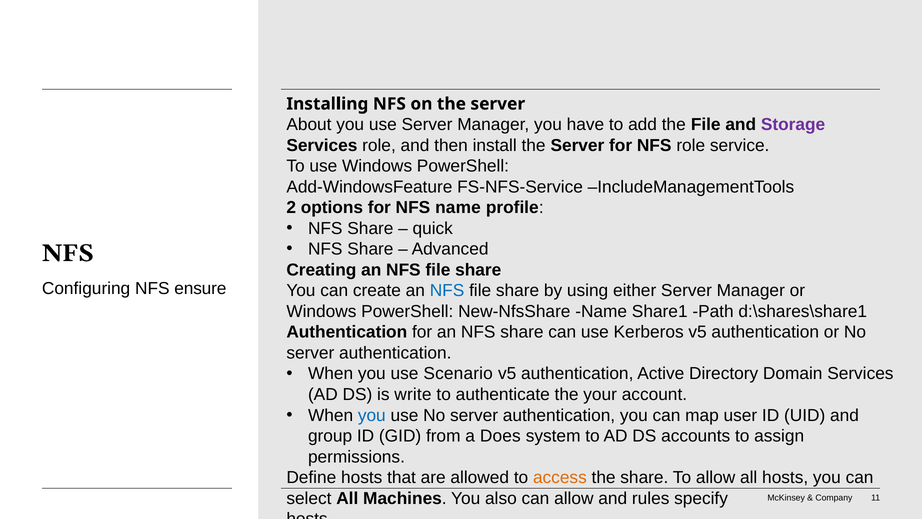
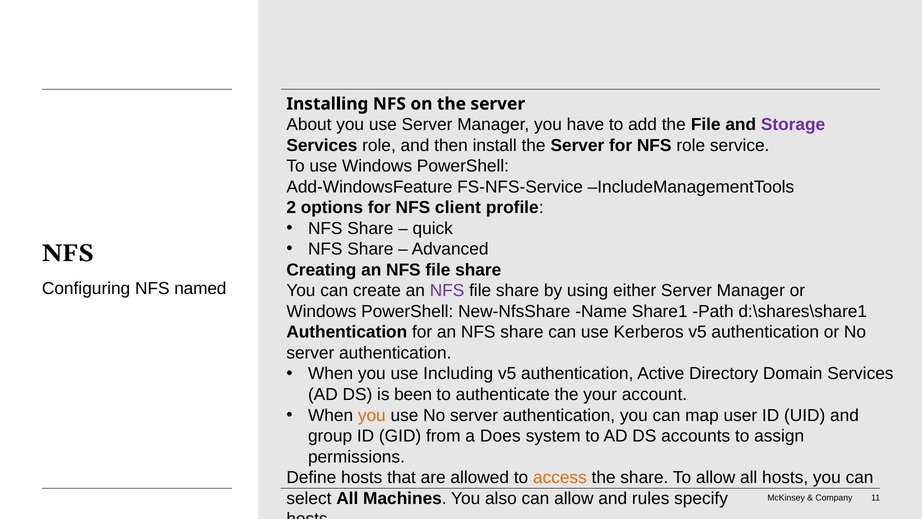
NFS name: name -> client
ensure: ensure -> named
NFS at (447, 291) colour: blue -> purple
Scenario: Scenario -> Including
write: write -> been
you at (372, 415) colour: blue -> orange
